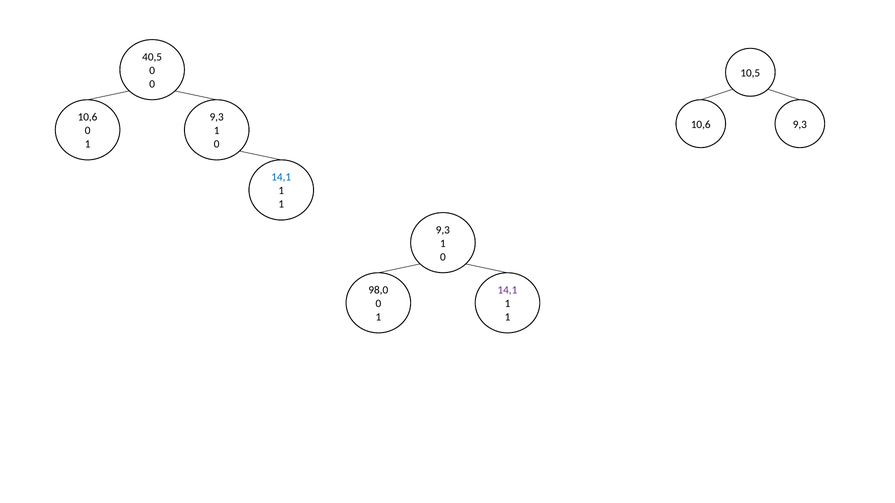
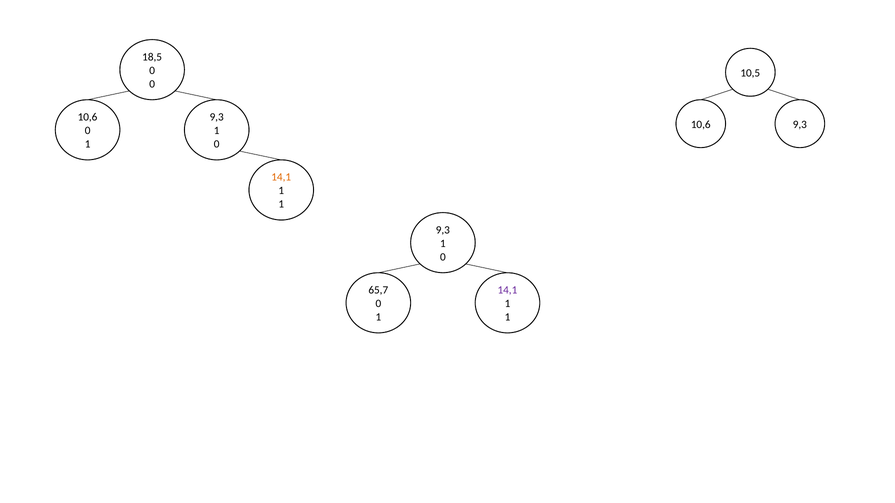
40,5: 40,5 -> 18,5
14,1 at (281, 177) colour: blue -> orange
98,0: 98,0 -> 65,7
